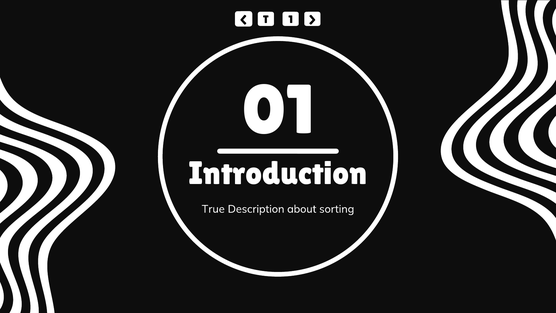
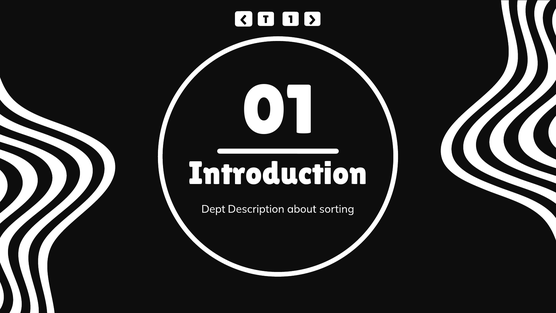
True: True -> Dept
